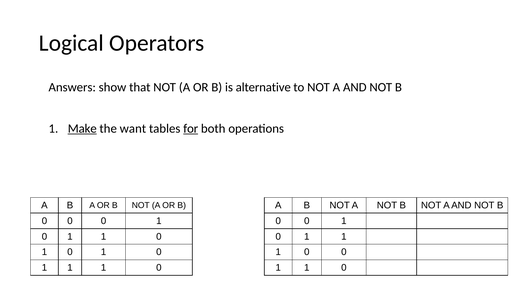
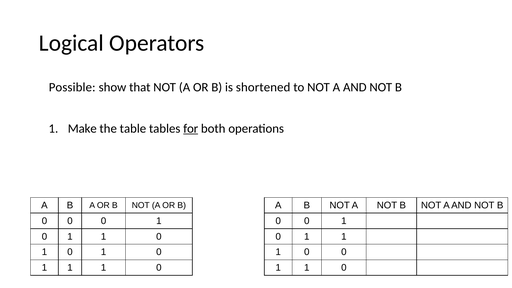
Answers: Answers -> Possible
alternative: alternative -> shortened
Make underline: present -> none
want: want -> table
